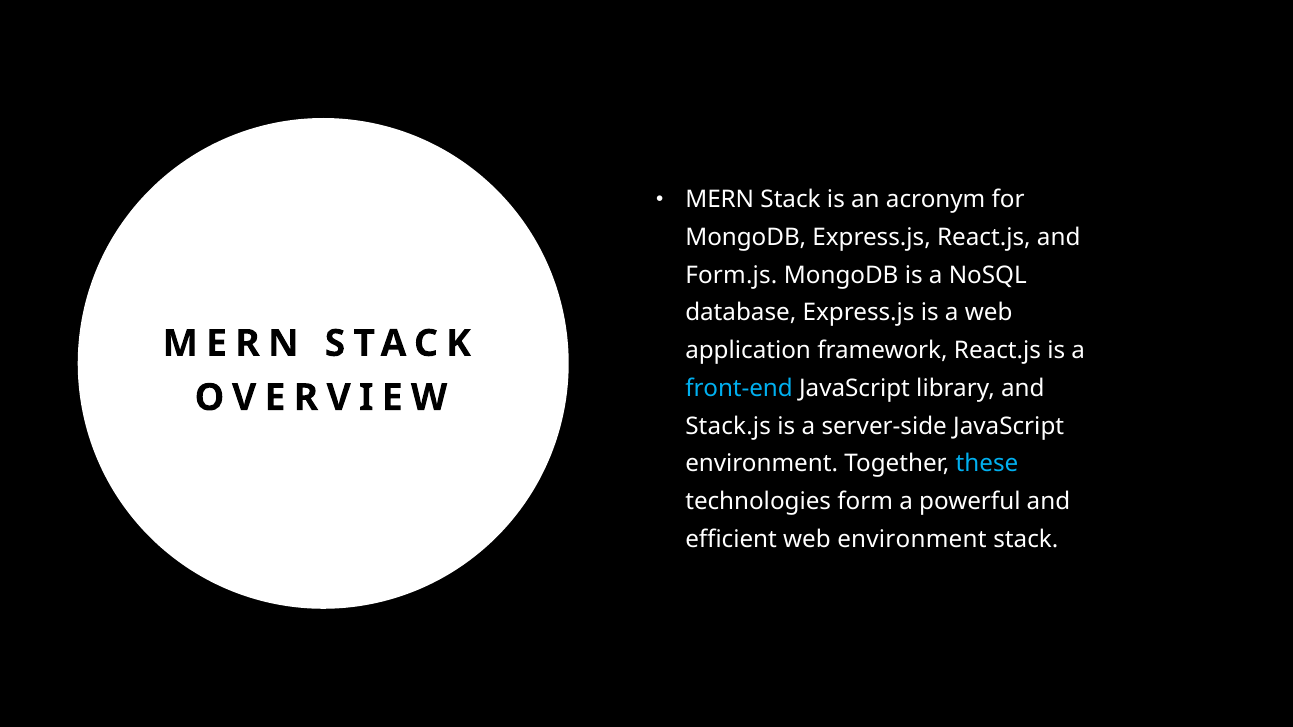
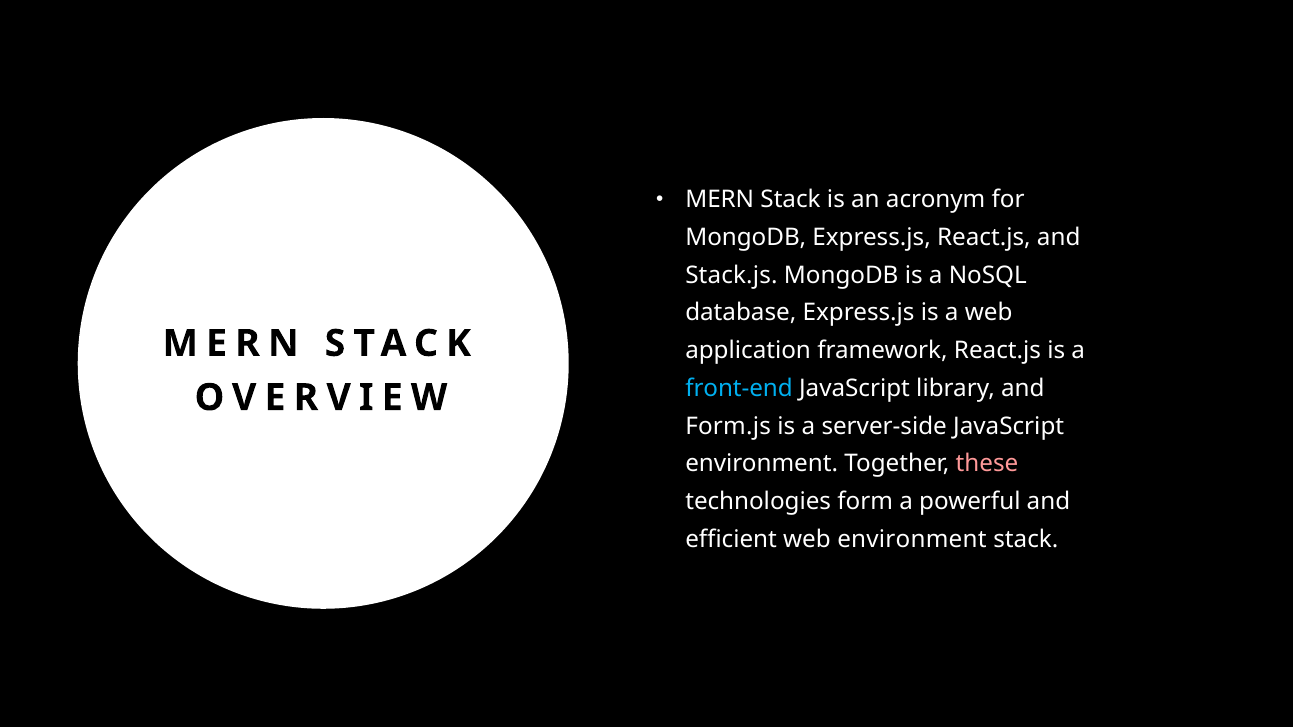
Form.js: Form.js -> Stack.js
Stack.js: Stack.js -> Form.js
these colour: light blue -> pink
